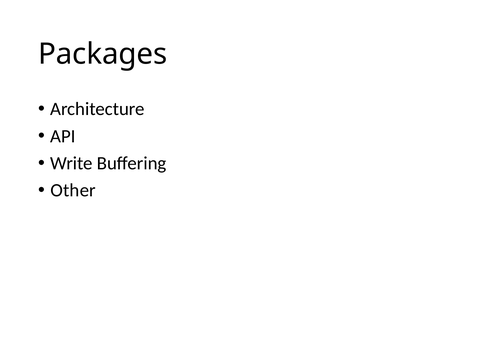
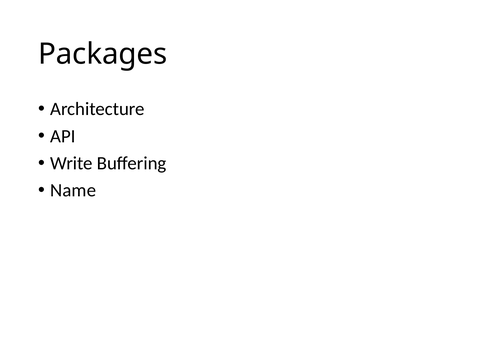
Other: Other -> Name
